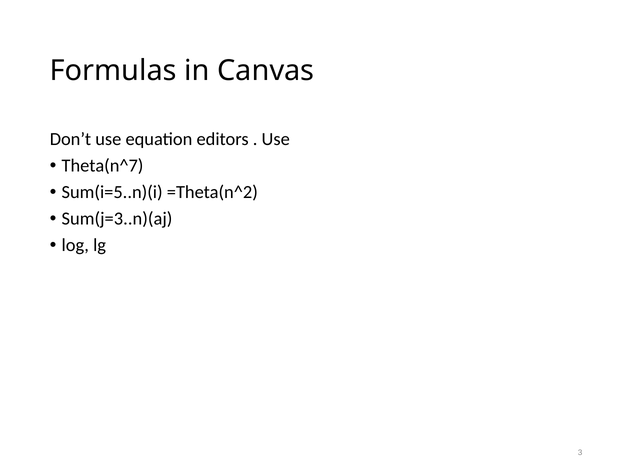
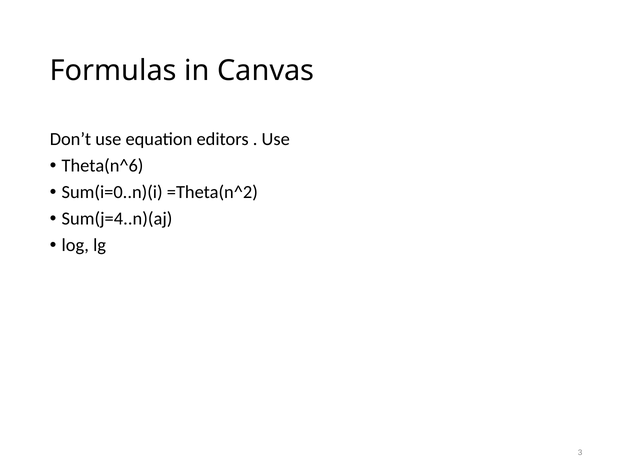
Theta(n^7: Theta(n^7 -> Theta(n^6
Sum(i=5..n)(i: Sum(i=5..n)(i -> Sum(i=0..n)(i
Sum(j=3..n)(aj: Sum(j=3..n)(aj -> Sum(j=4..n)(aj
